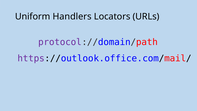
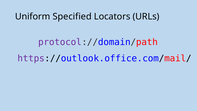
Handlers: Handlers -> Specified
